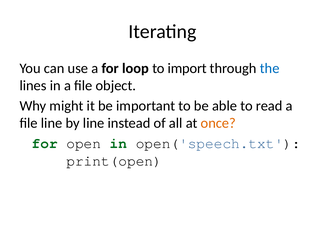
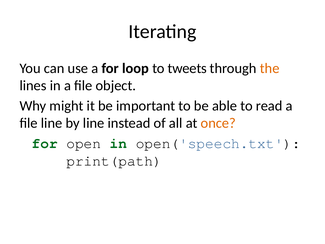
import: import -> tweets
the colour: blue -> orange
print(open: print(open -> print(path
